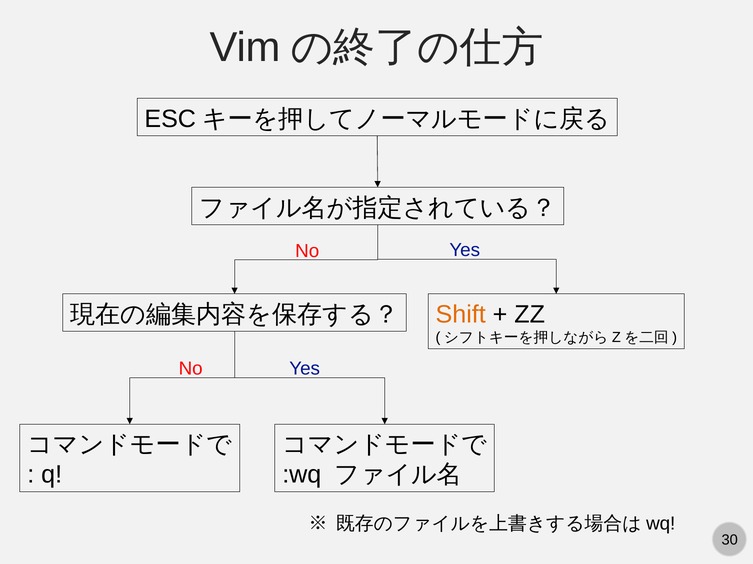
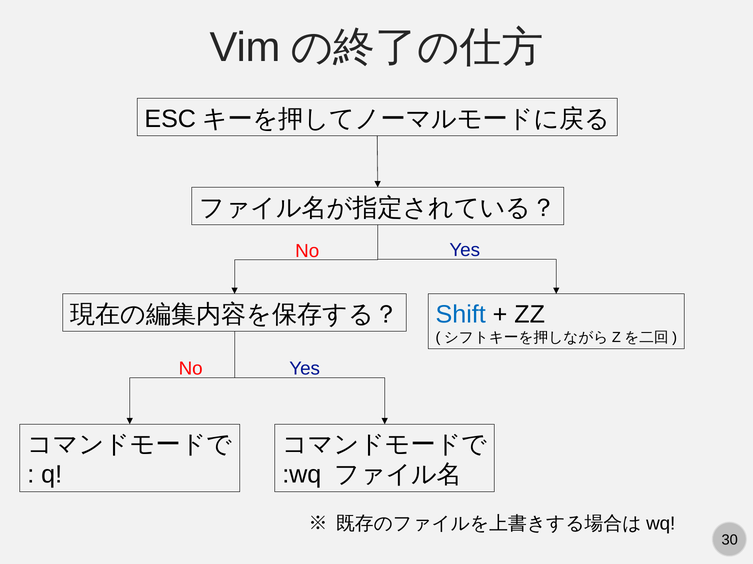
Shift colour: orange -> blue
